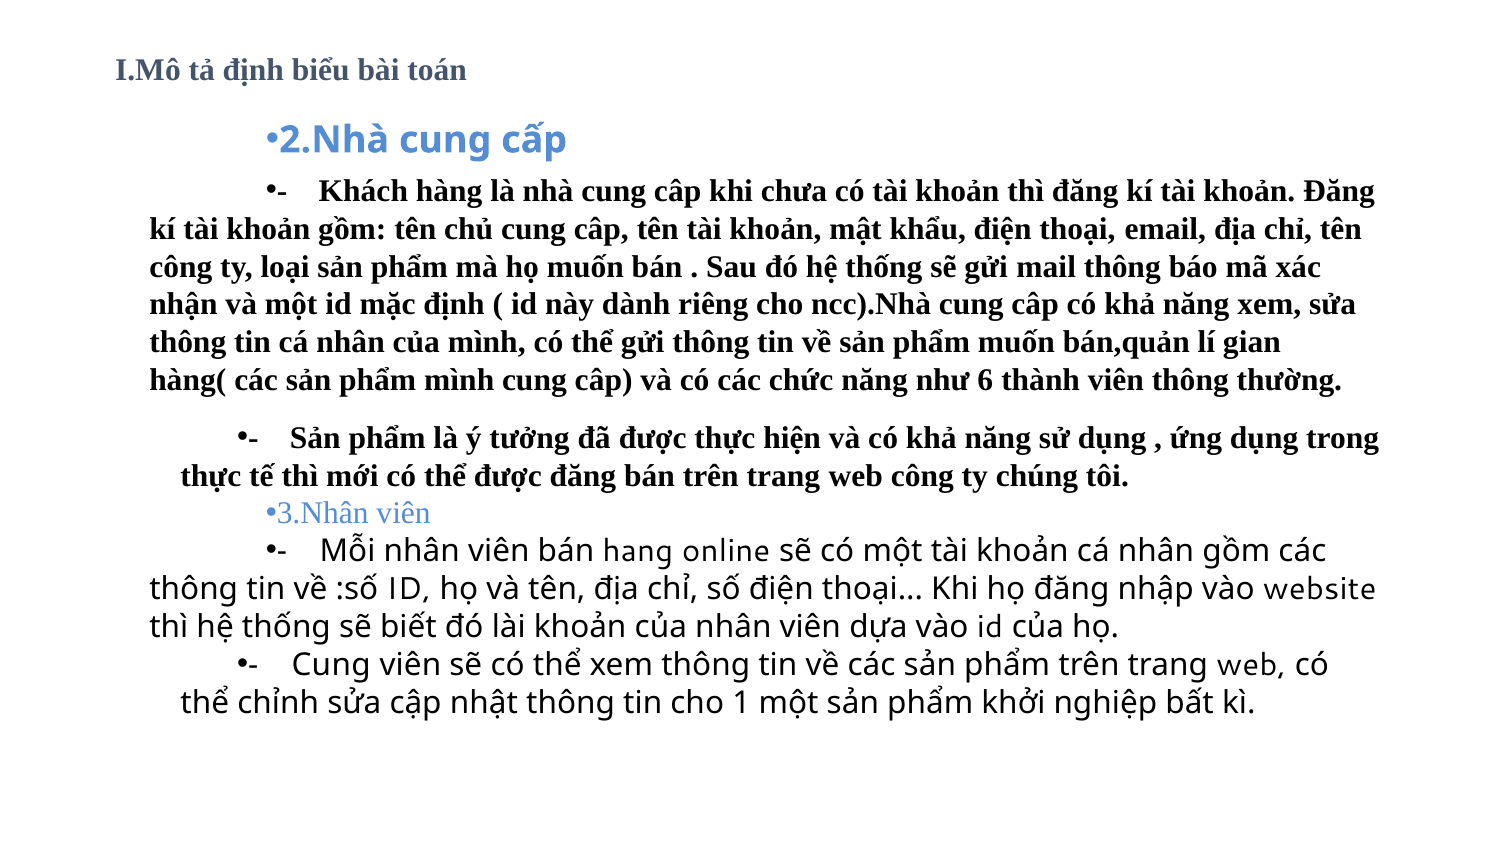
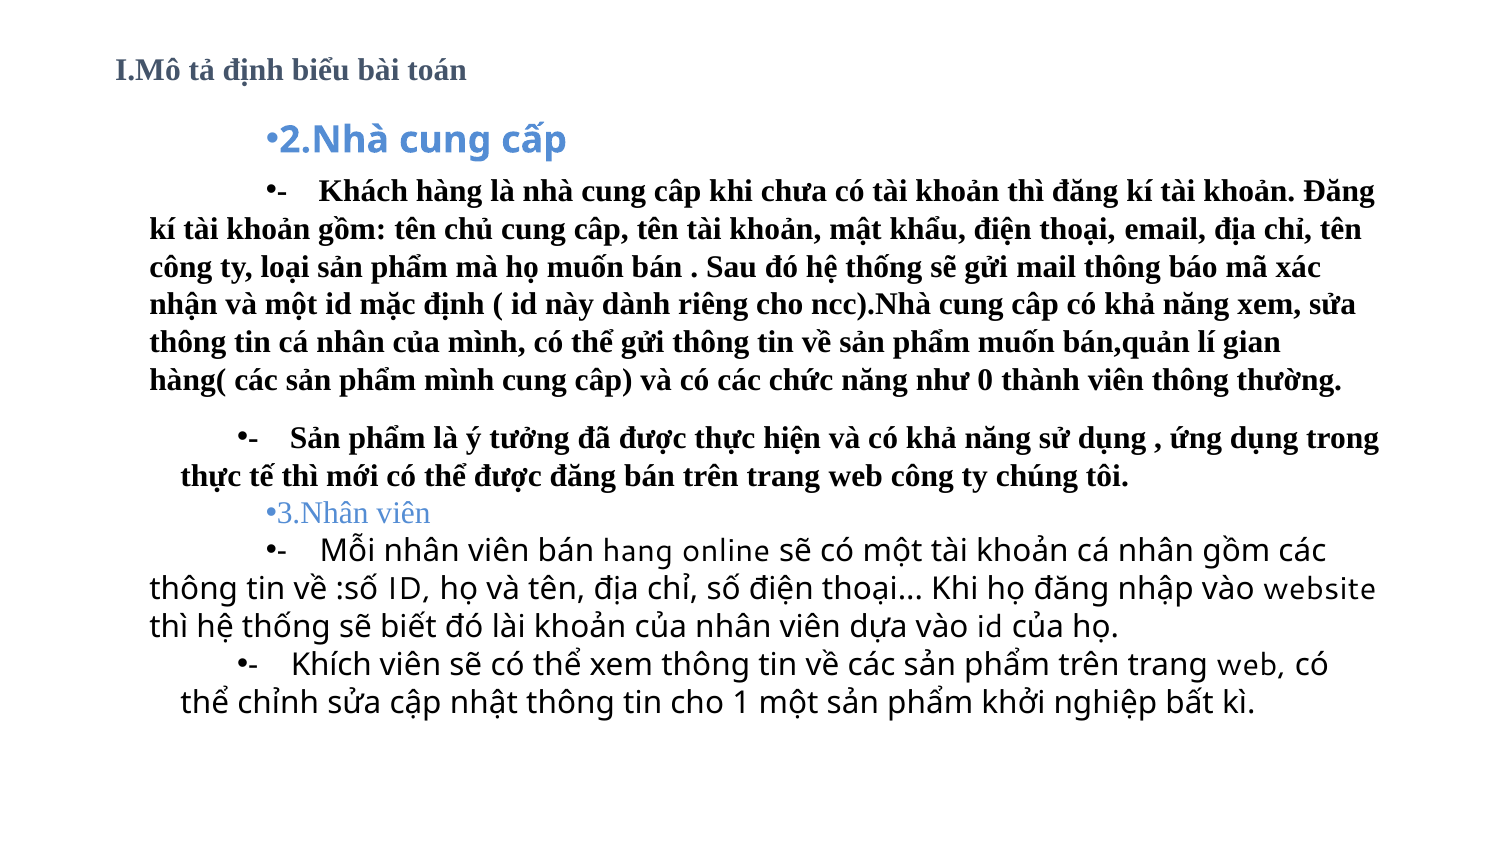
6: 6 -> 0
Cung at (331, 665): Cung -> Khích
